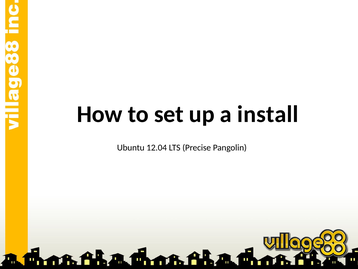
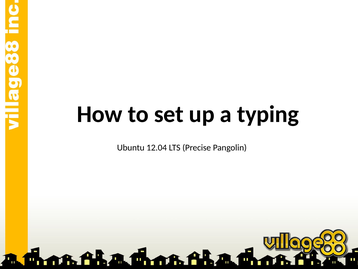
install: install -> typing
